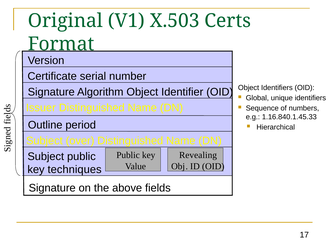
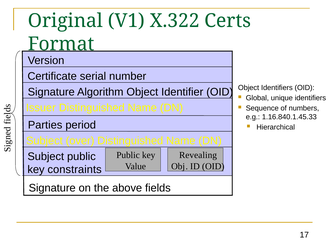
X.503: X.503 -> X.322
Outline: Outline -> Parties
techniques: techniques -> constraints
